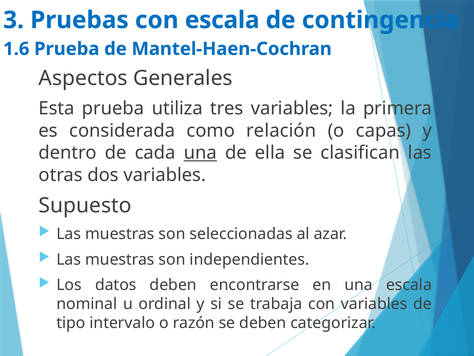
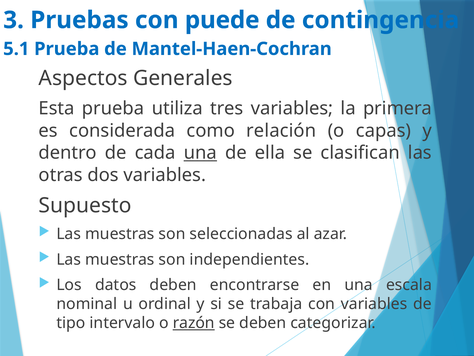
con escala: escala -> puede
1.6: 1.6 -> 5.1
razón underline: none -> present
